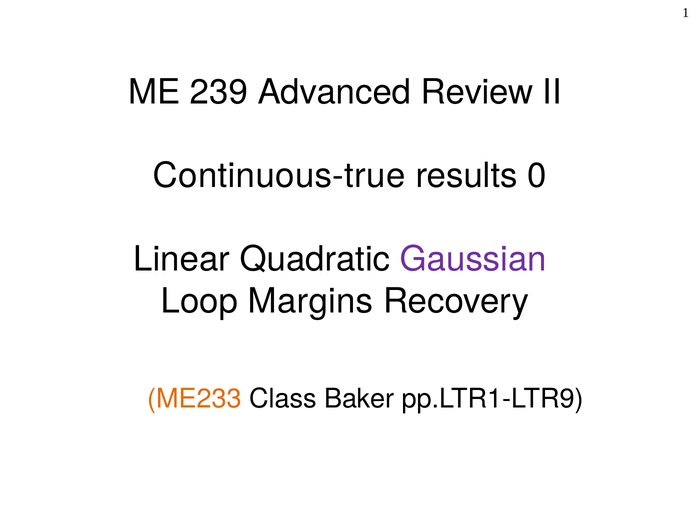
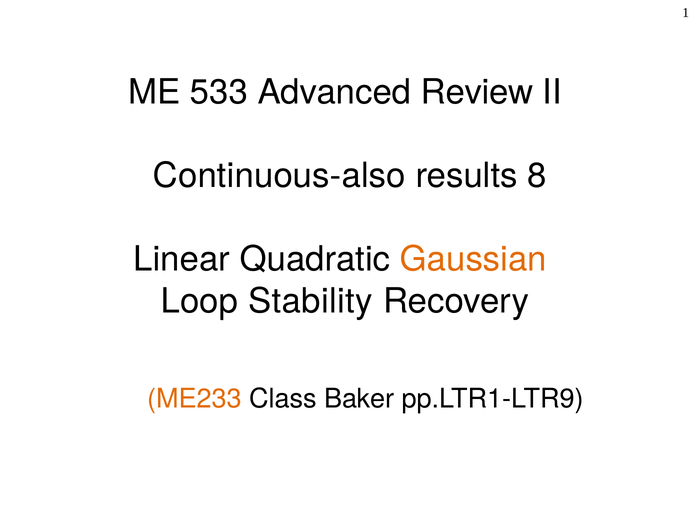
239: 239 -> 533
Continuous-true: Continuous-true -> Continuous-also
0: 0 -> 8
Gaussian colour: purple -> orange
Margins: Margins -> Stability
